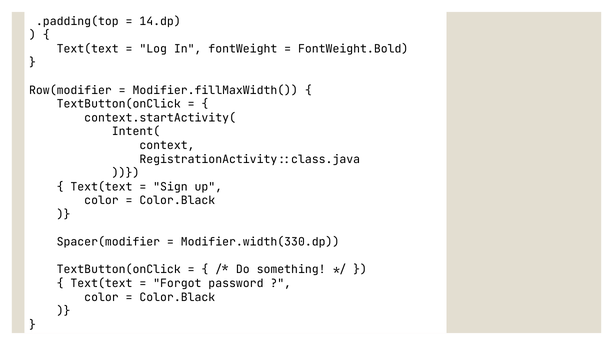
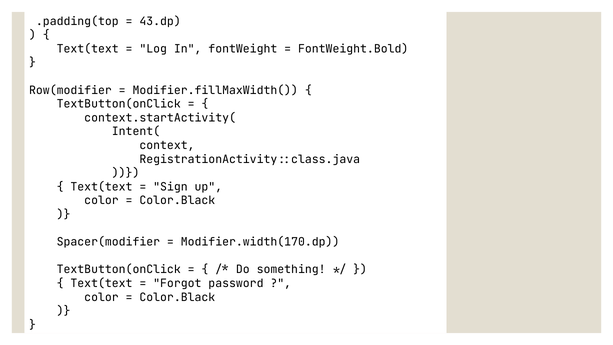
14.dp: 14.dp -> 43.dp
Modifier.width(330.dp: Modifier.width(330.dp -> Modifier.width(170.dp
